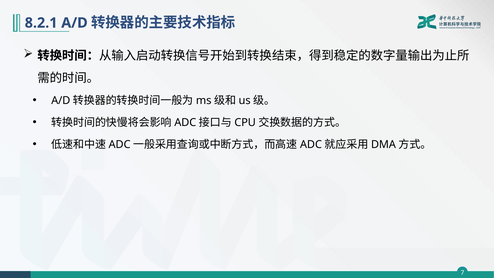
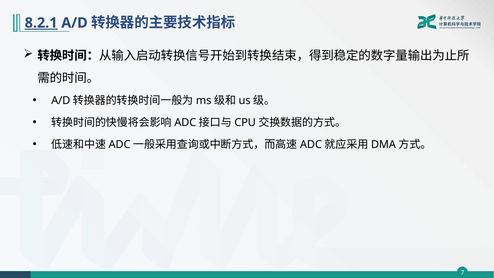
8.2.1 underline: none -> present
